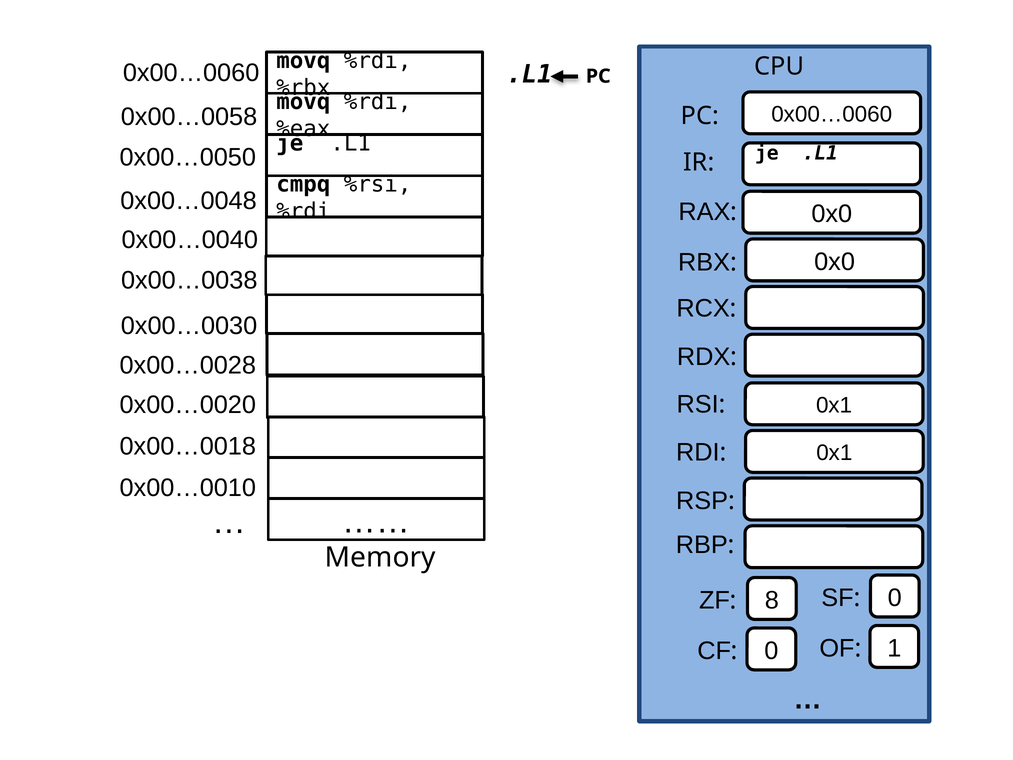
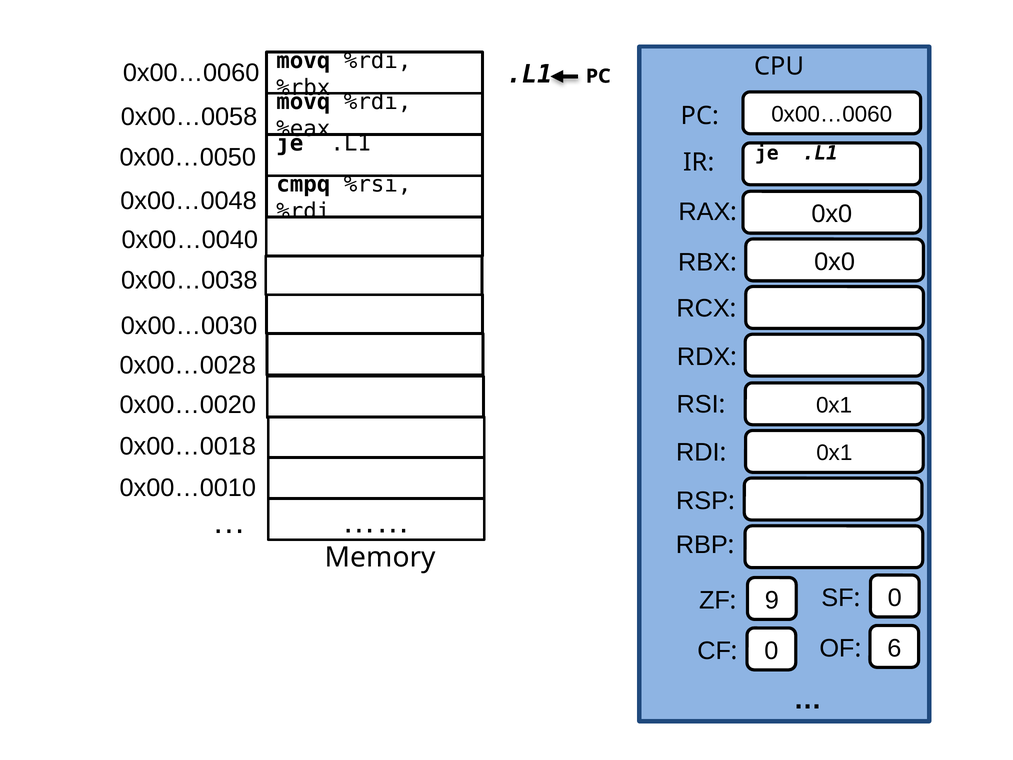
8: 8 -> 9
1: 1 -> 6
